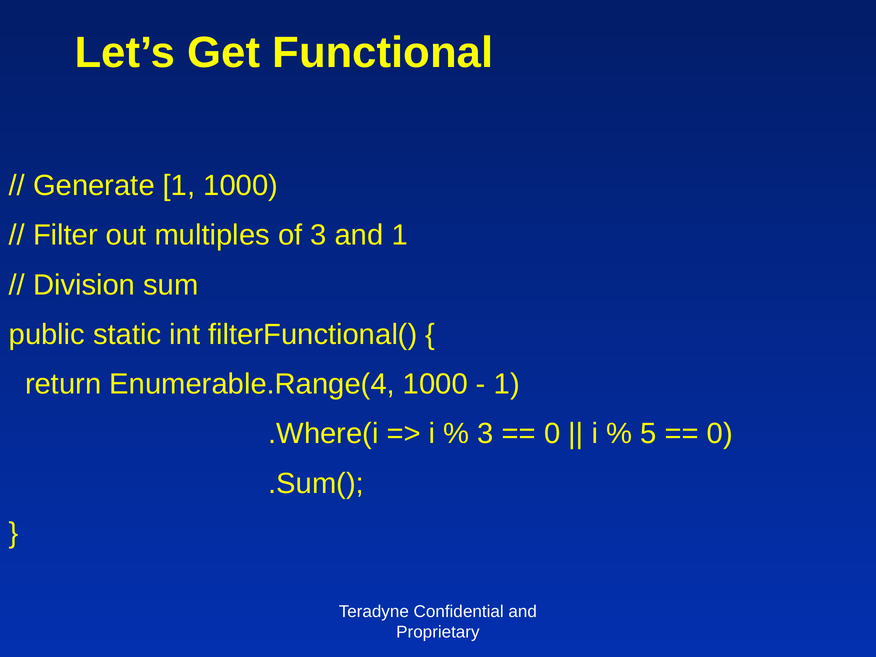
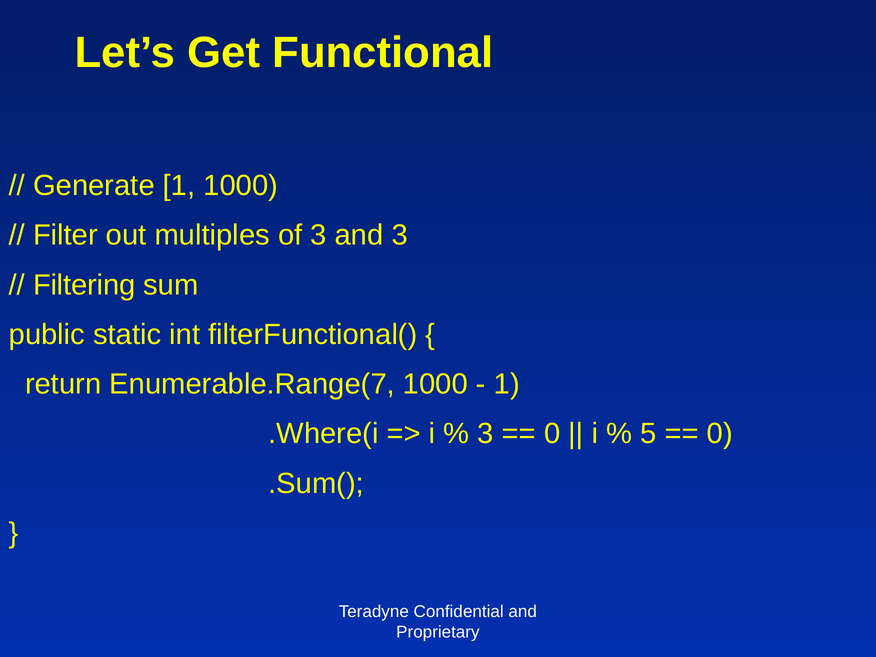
and 1: 1 -> 3
Division: Division -> Filtering
Enumerable.Range(4: Enumerable.Range(4 -> Enumerable.Range(7
